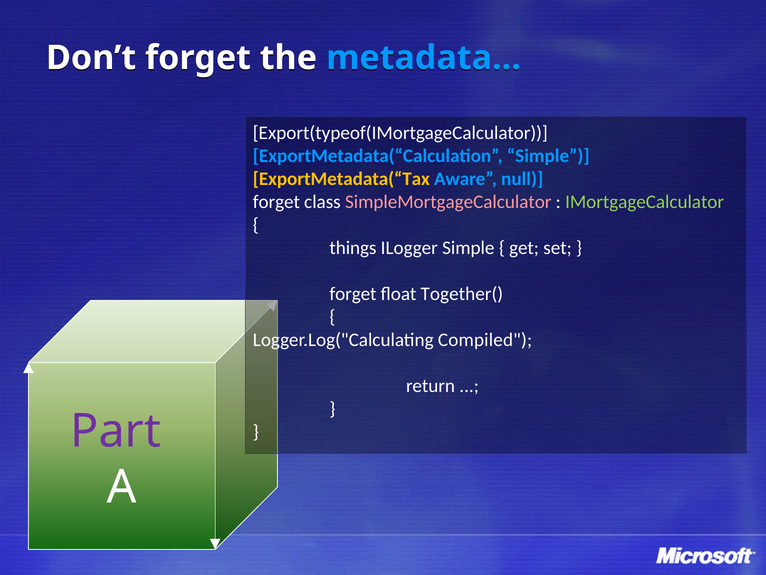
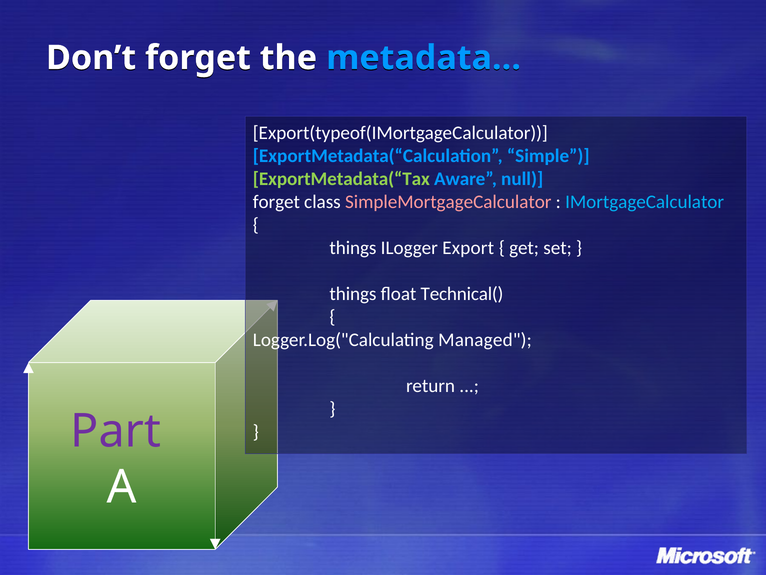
ExportMetadata(“Tax colour: yellow -> light green
IMortgageCalculator colour: light green -> light blue
ILogger Simple: Simple -> Export
forget at (353, 293): forget -> things
Together(: Together( -> Technical(
Compiled: Compiled -> Managed
